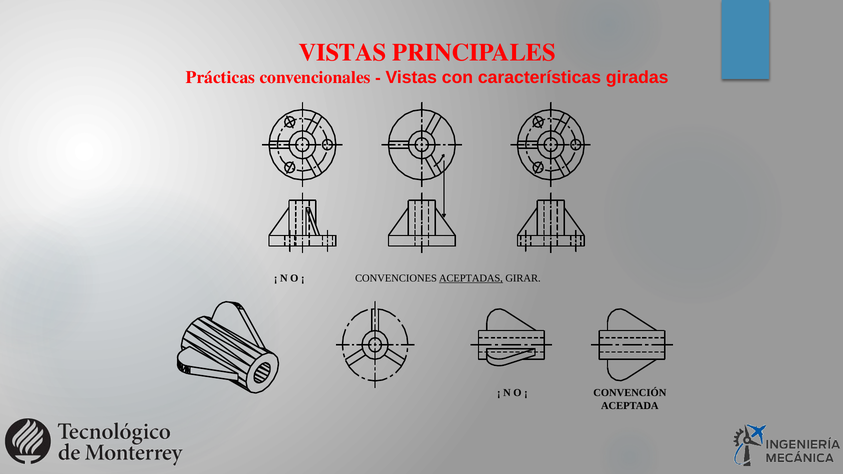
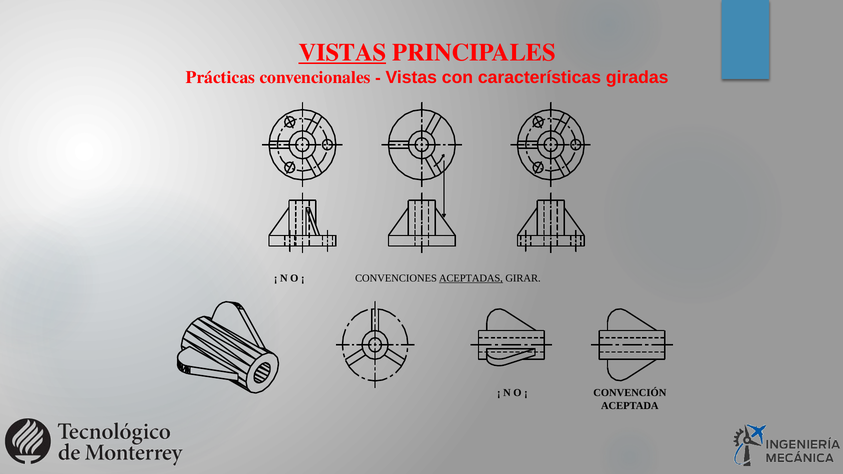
VISTAS at (342, 52) underline: none -> present
